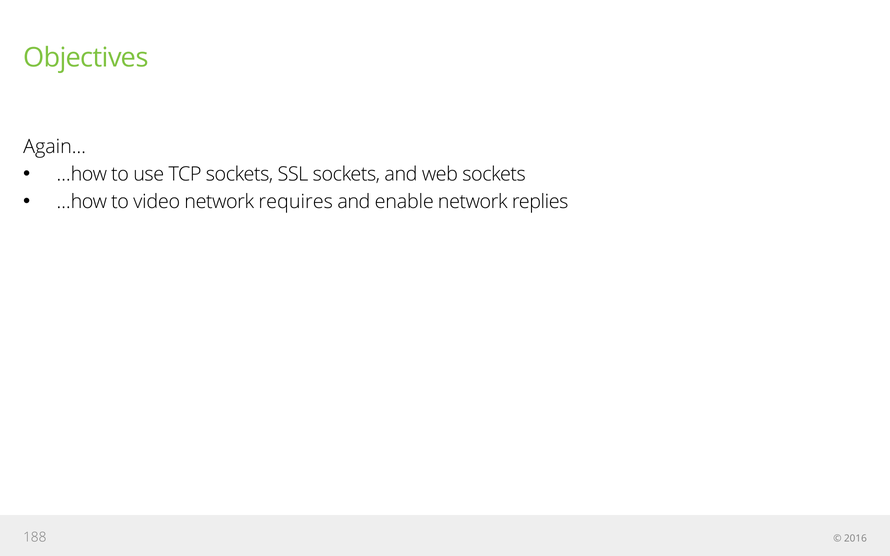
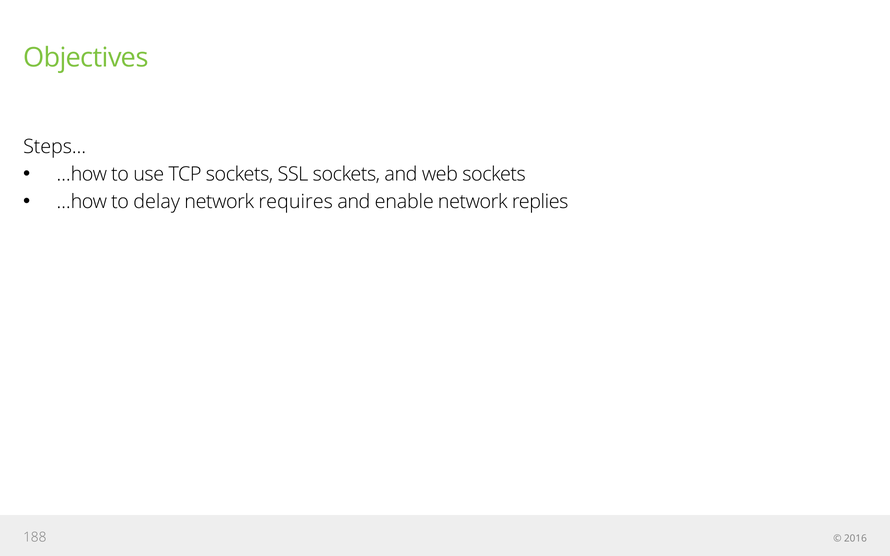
Again…: Again… -> Steps…
video: video -> delay
